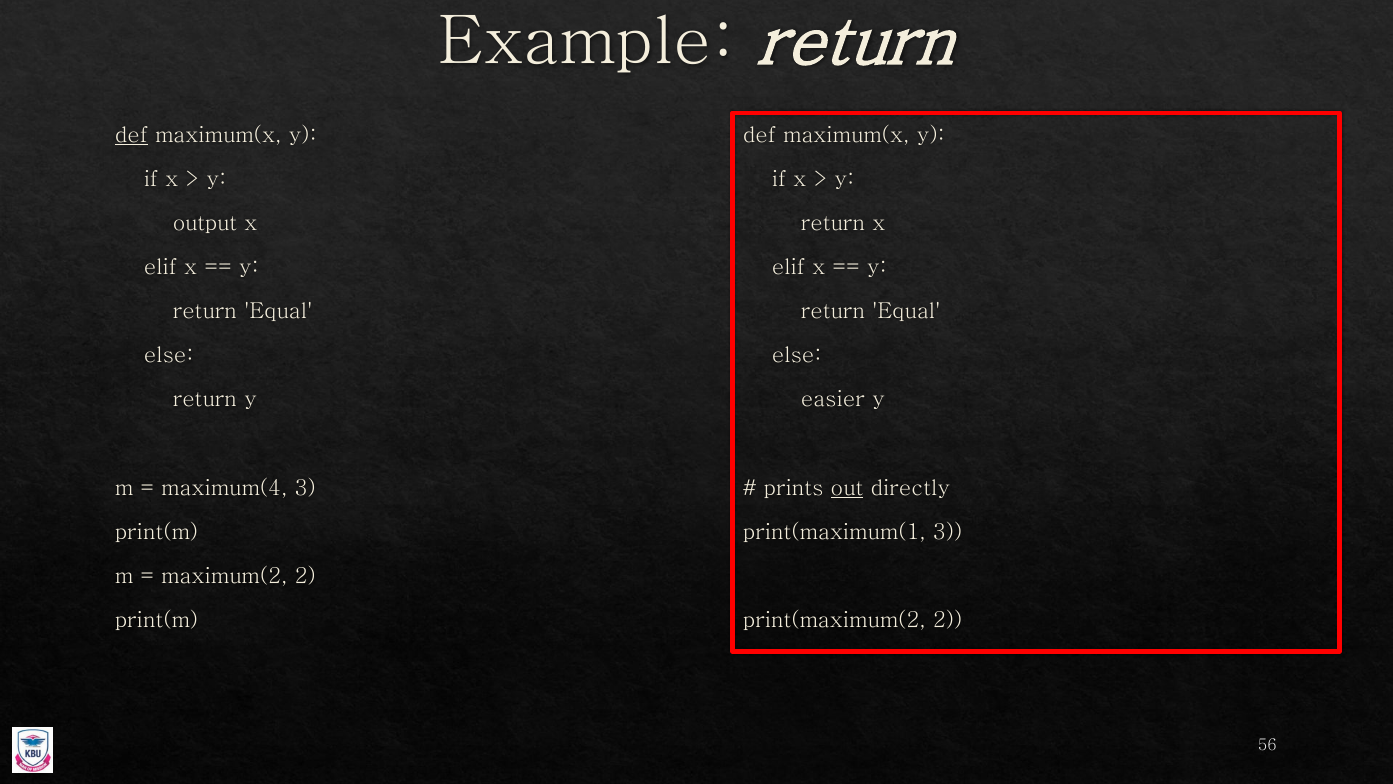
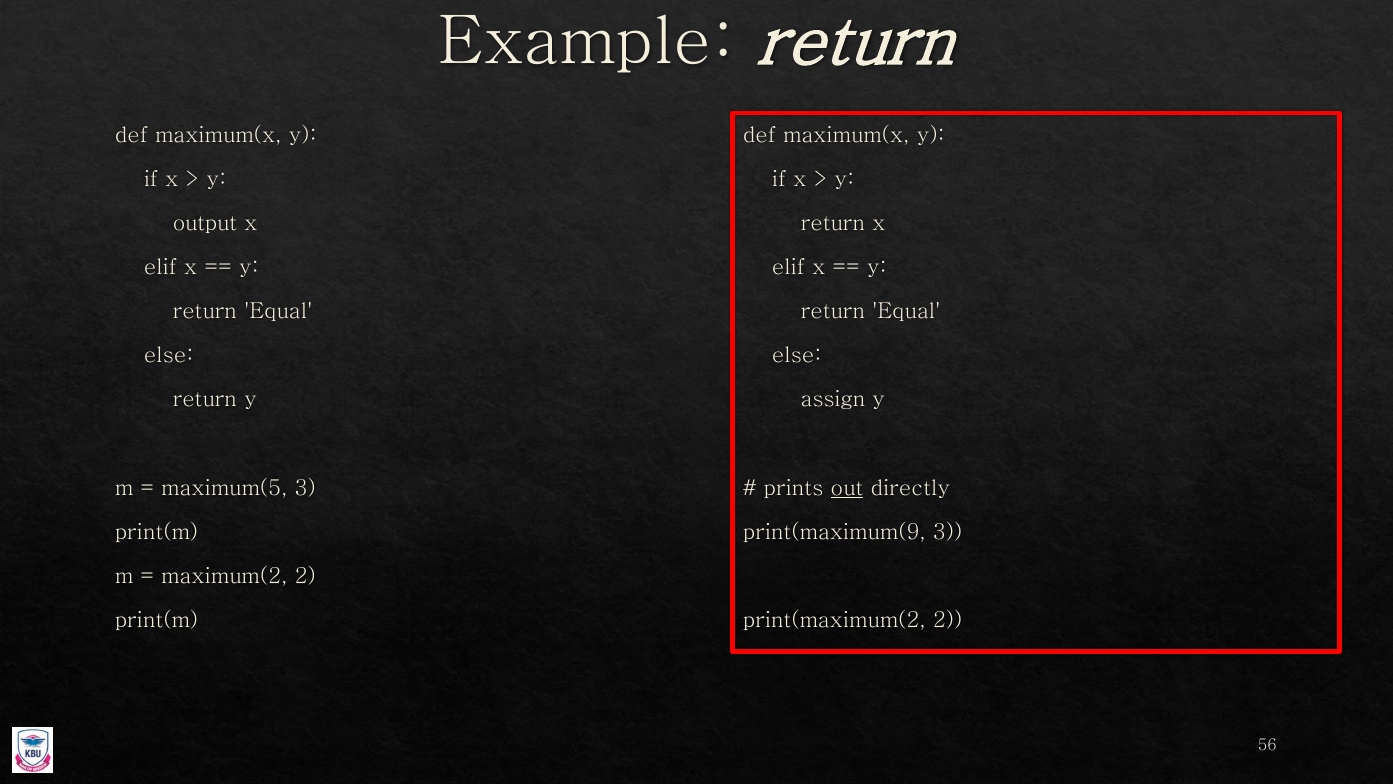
def at (131, 135) underline: present -> none
easier: easier -> assign
maximum(4: maximum(4 -> maximum(5
print(maximum(1: print(maximum(1 -> print(maximum(9
